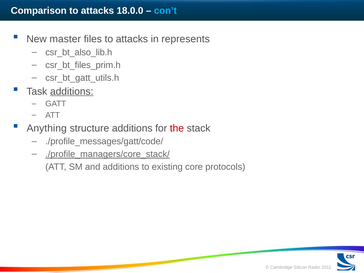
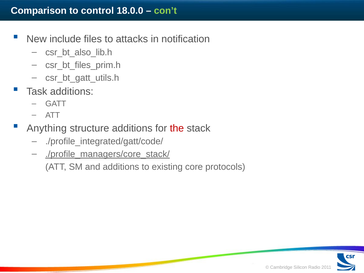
Comparison to attacks: attacks -> control
con’t colour: light blue -> light green
master: master -> include
represents: represents -> notification
additions at (72, 91) underline: present -> none
./profile_messages/gatt/code/: ./profile_messages/gatt/code/ -> ./profile_integrated/gatt/code/
